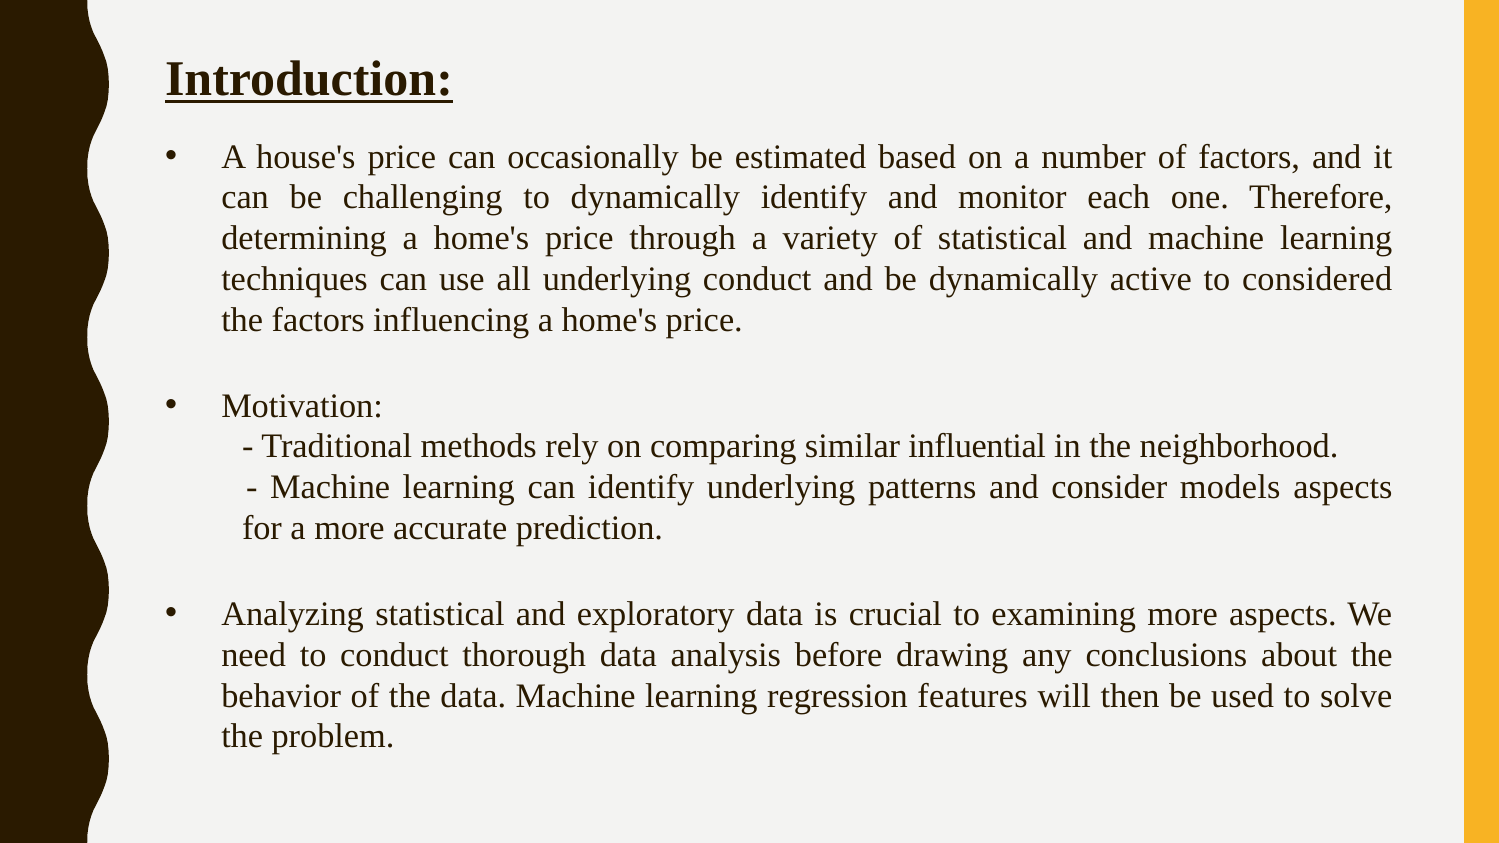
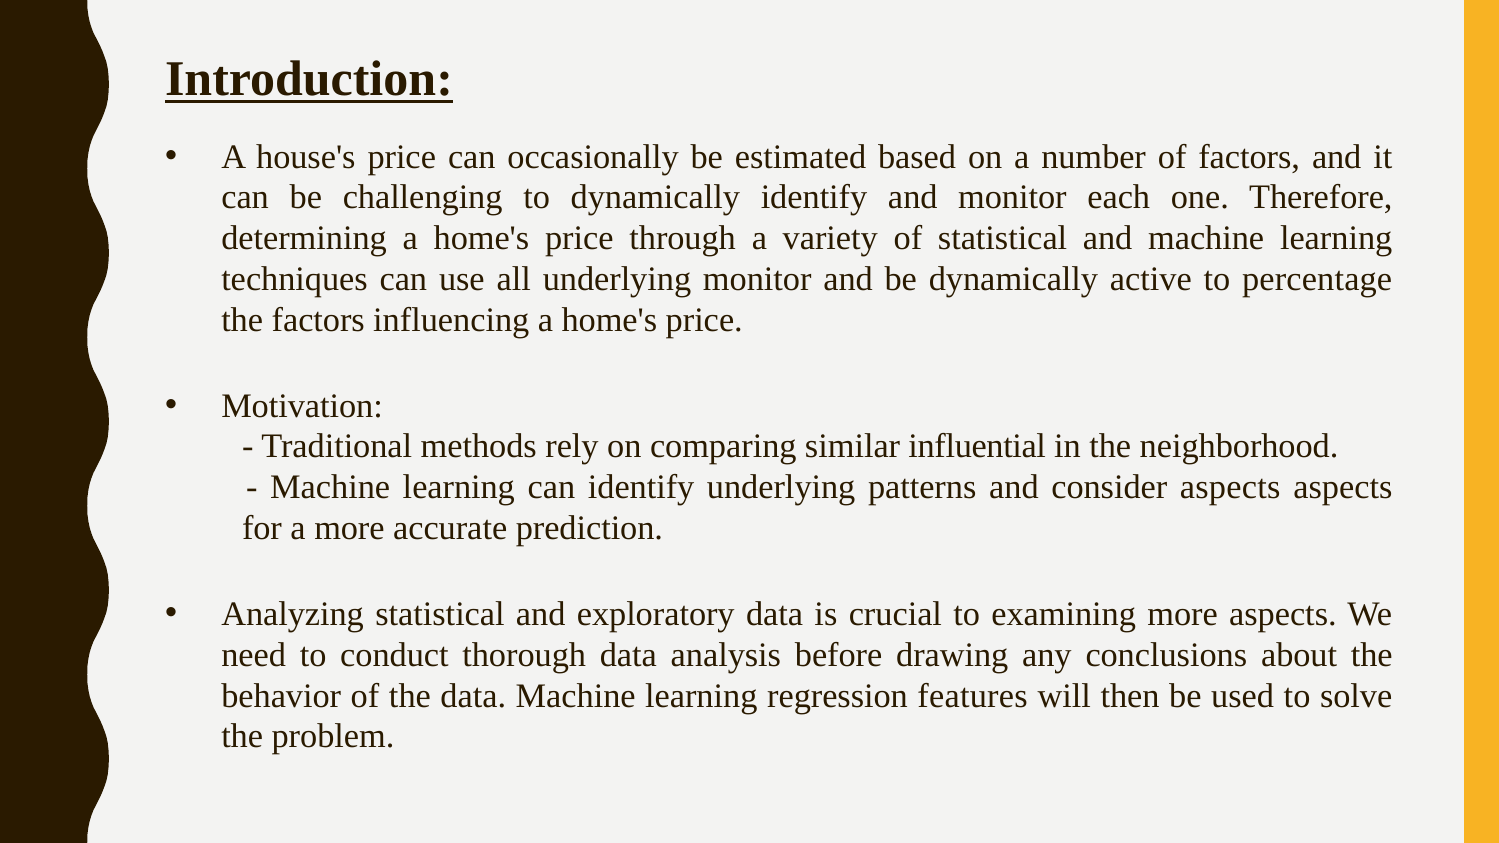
underlying conduct: conduct -> monitor
considered: considered -> percentage
consider models: models -> aspects
